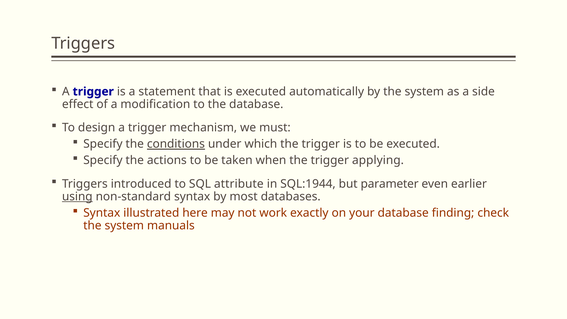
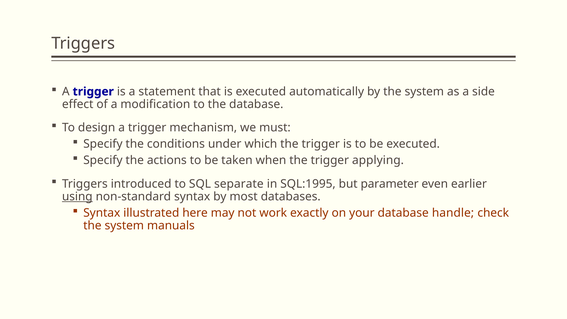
conditions underline: present -> none
attribute: attribute -> separate
SQL:1944: SQL:1944 -> SQL:1995
finding: finding -> handle
